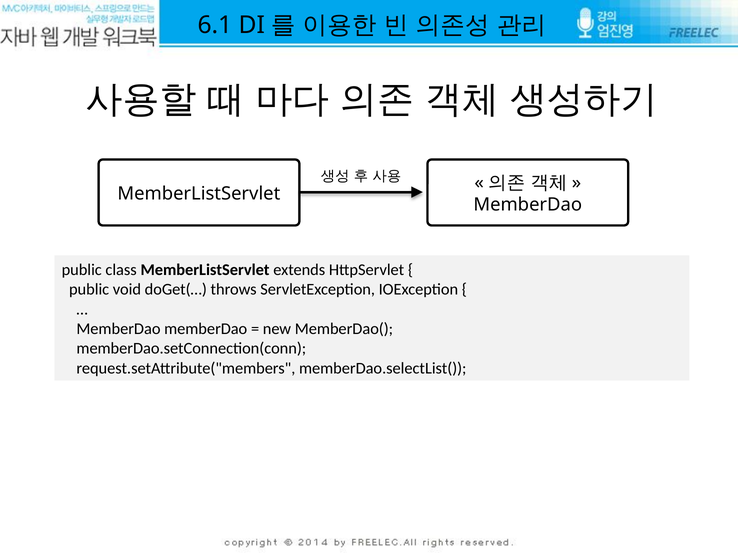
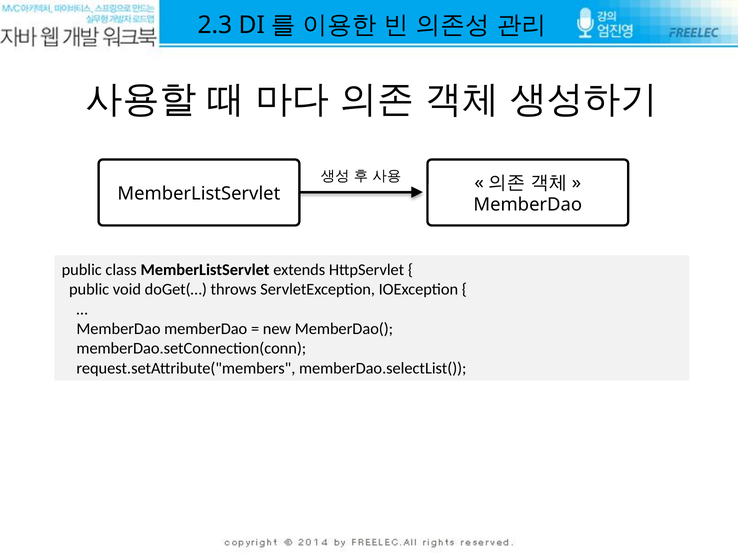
6.1: 6.1 -> 2.3
